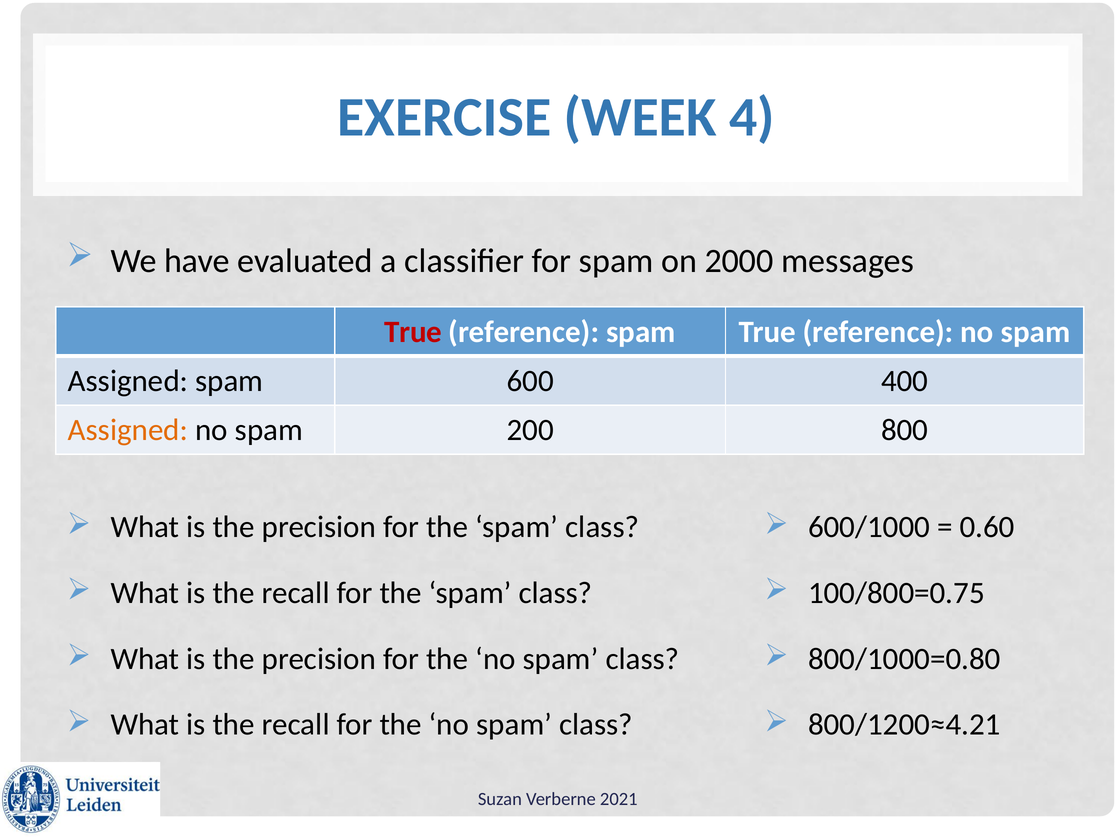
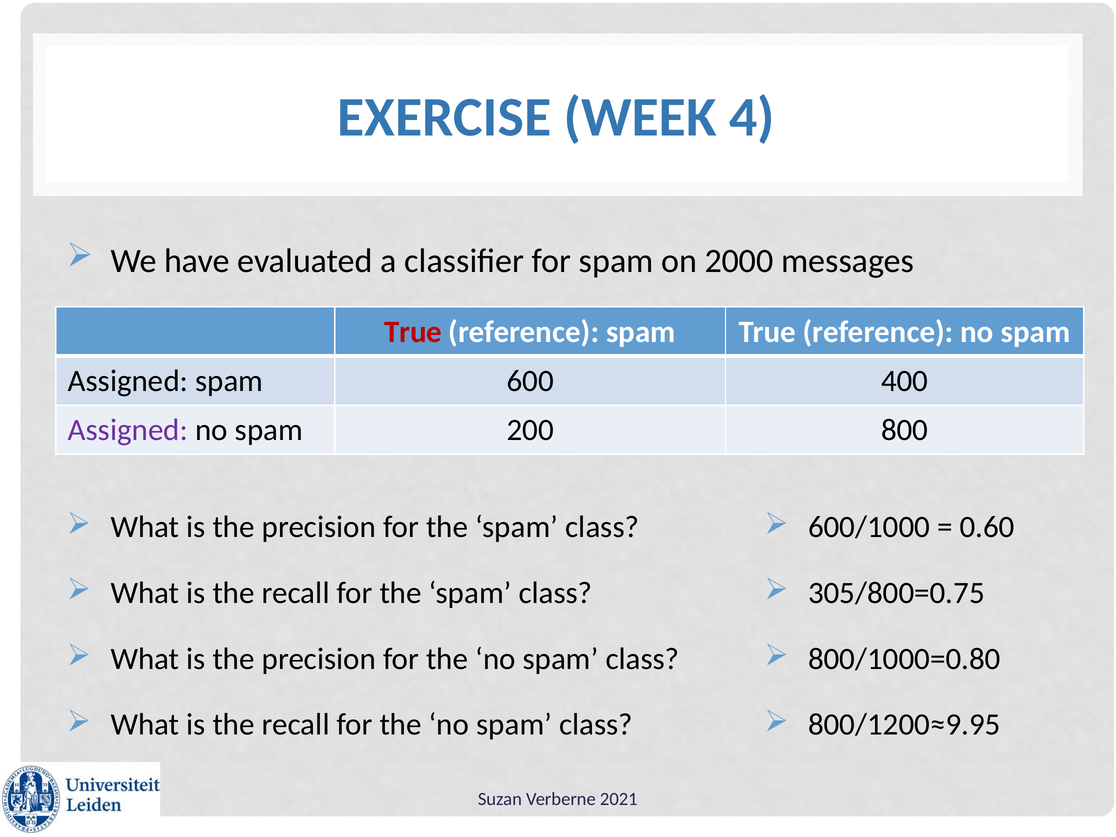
Assigned at (128, 430) colour: orange -> purple
100/800=0.75: 100/800=0.75 -> 305/800=0.75
800/1200≈4.21: 800/1200≈4.21 -> 800/1200≈9.95
